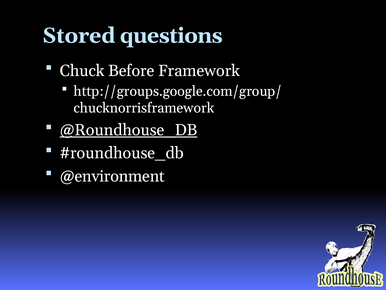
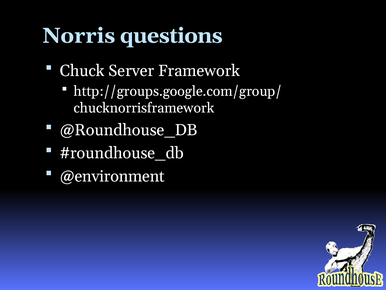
Stored: Stored -> Norris
Before: Before -> Server
@Roundhouse_DB underline: present -> none
